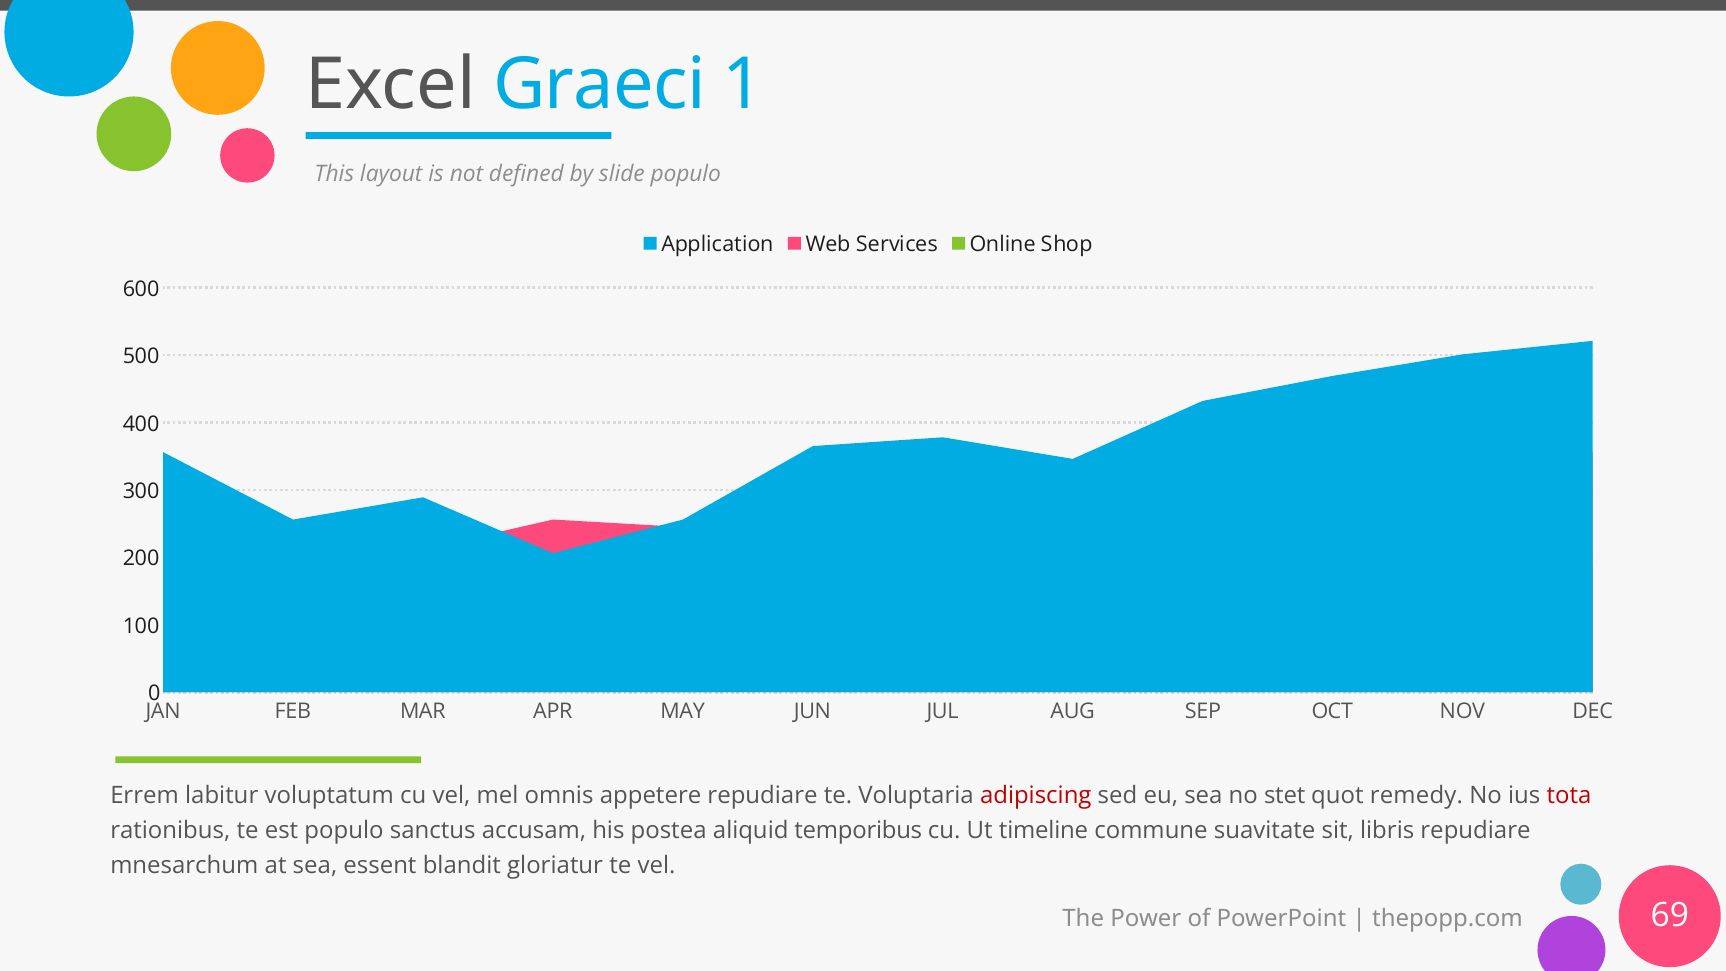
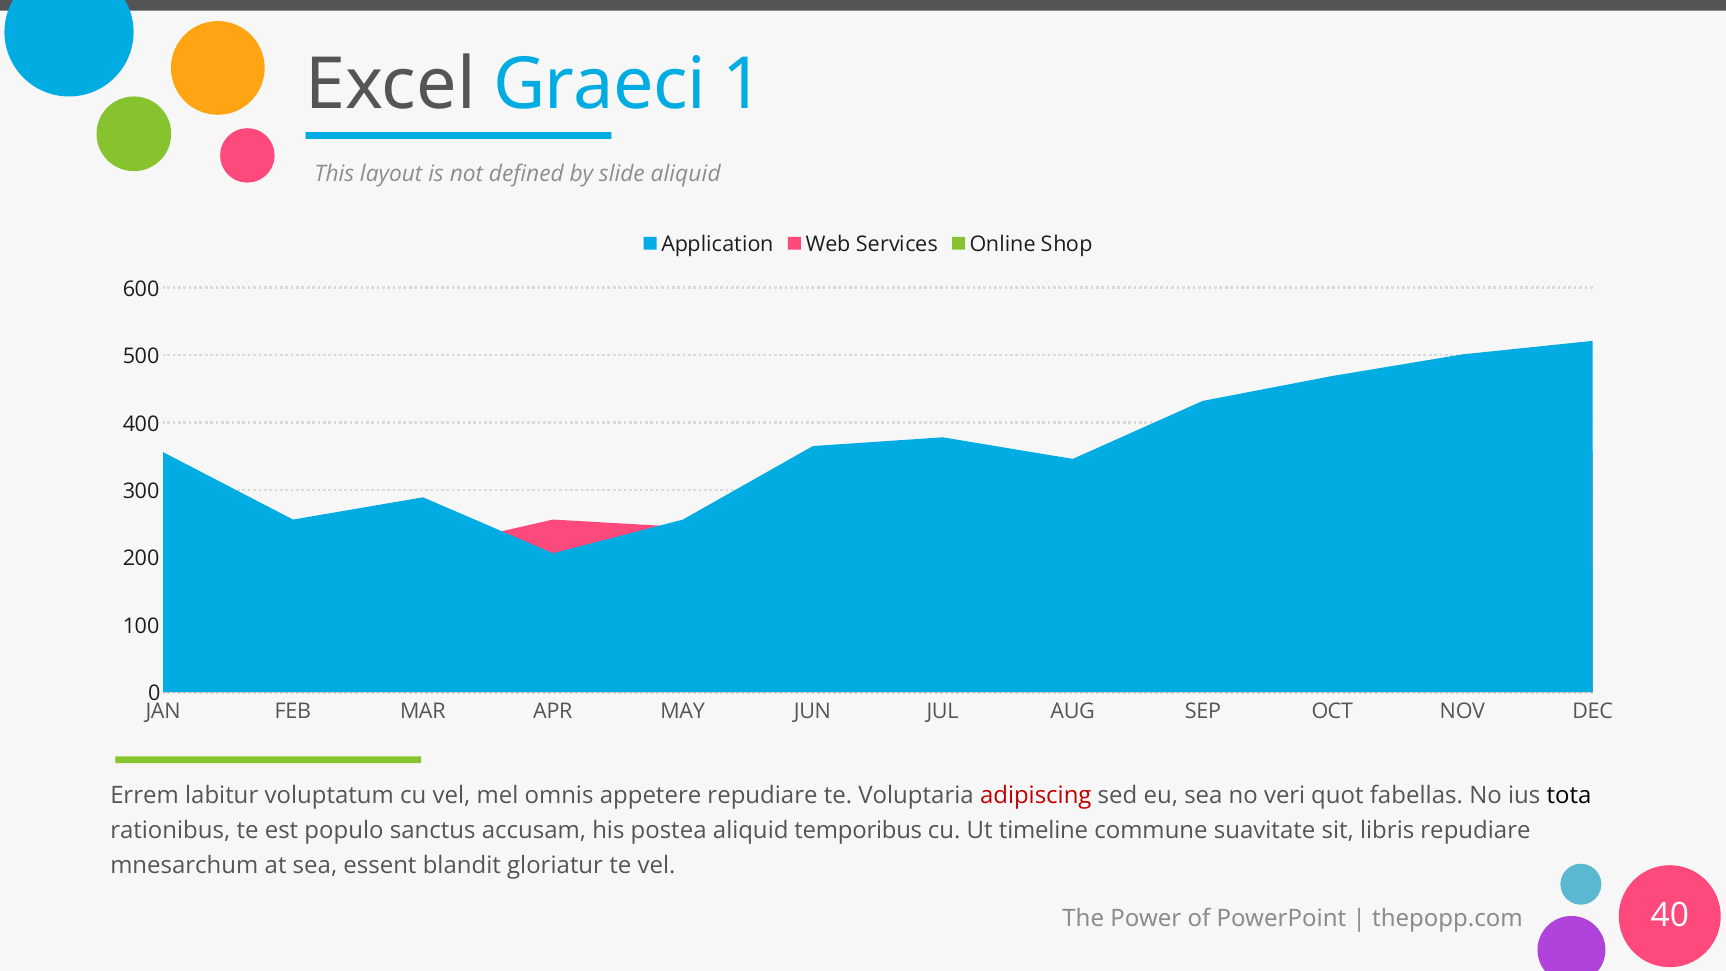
slide populo: populo -> aliquid
stet: stet -> veri
remedy: remedy -> fabellas
tota colour: red -> black
69: 69 -> 40
